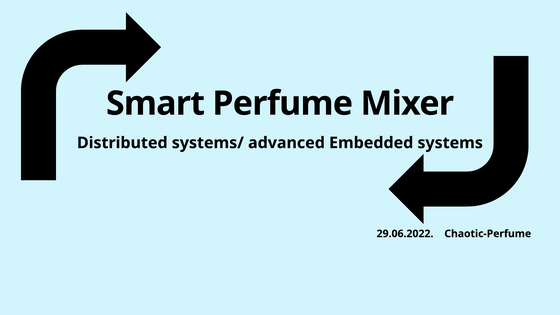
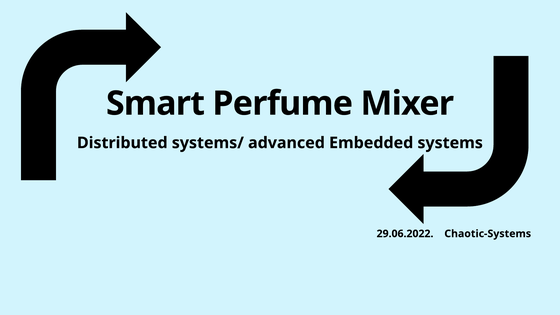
Chaotic-Perfume: Chaotic-Perfume -> Chaotic-Systems
